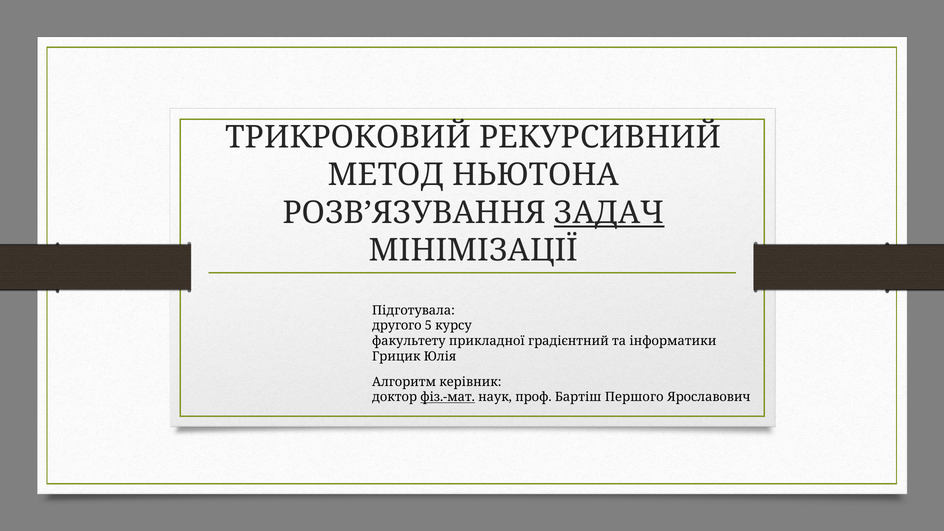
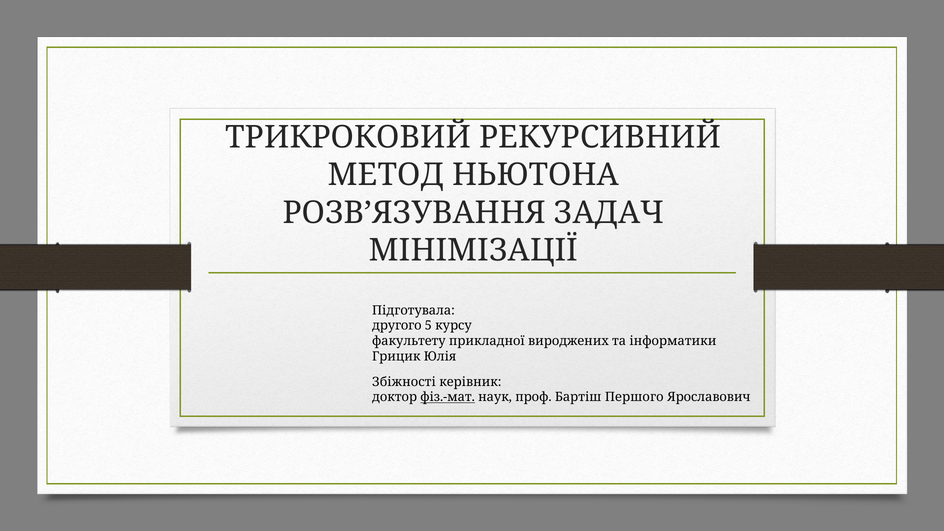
ЗАДАЧ underline: present -> none
градієнтний: градієнтний -> вироджених
Алгоритм: Алгоритм -> Збіжності
